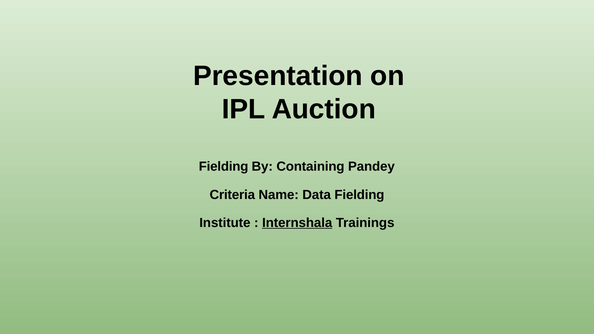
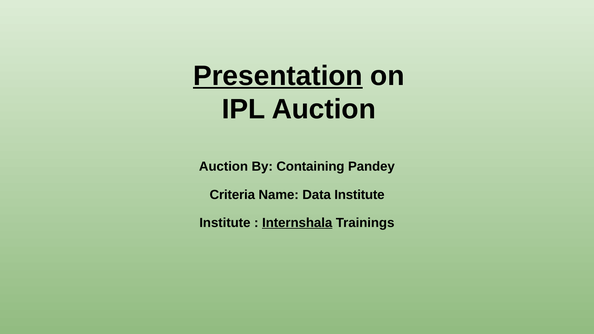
Presentation underline: none -> present
Fielding at (224, 167): Fielding -> Auction
Data Fielding: Fielding -> Institute
